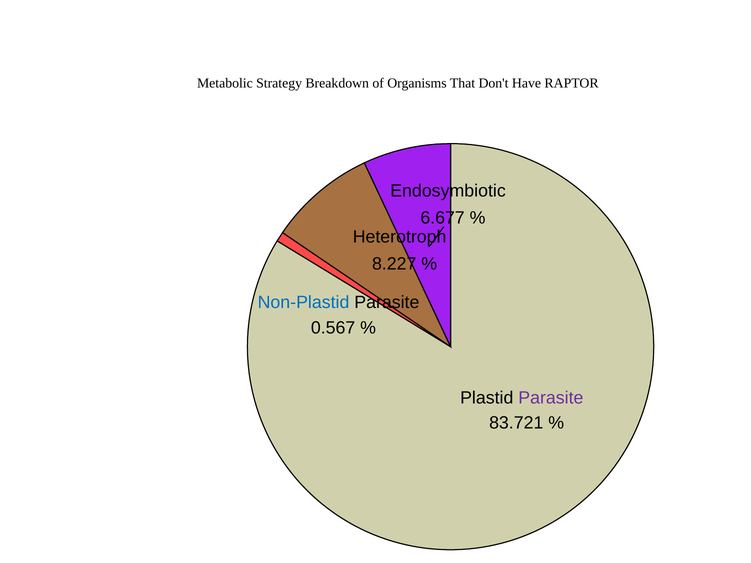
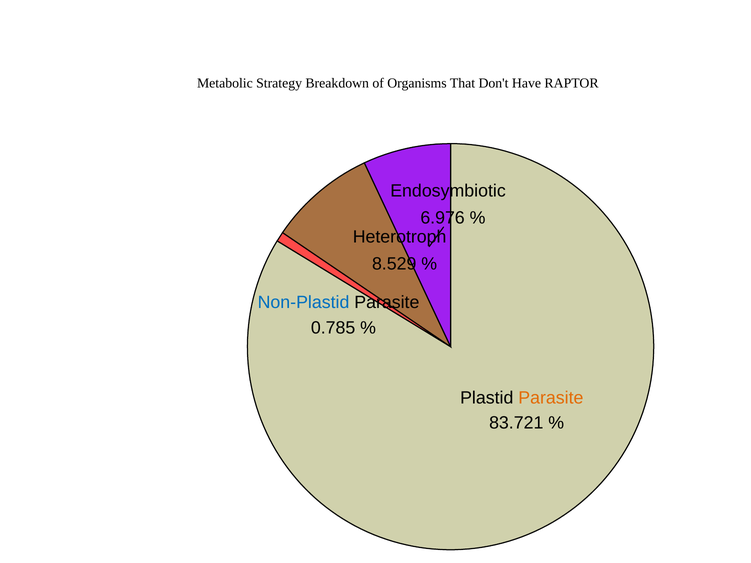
6.677: 6.677 -> 6.976
8.227: 8.227 -> 8.529
0.567: 0.567 -> 0.785
Parasite at (551, 398) colour: purple -> orange
